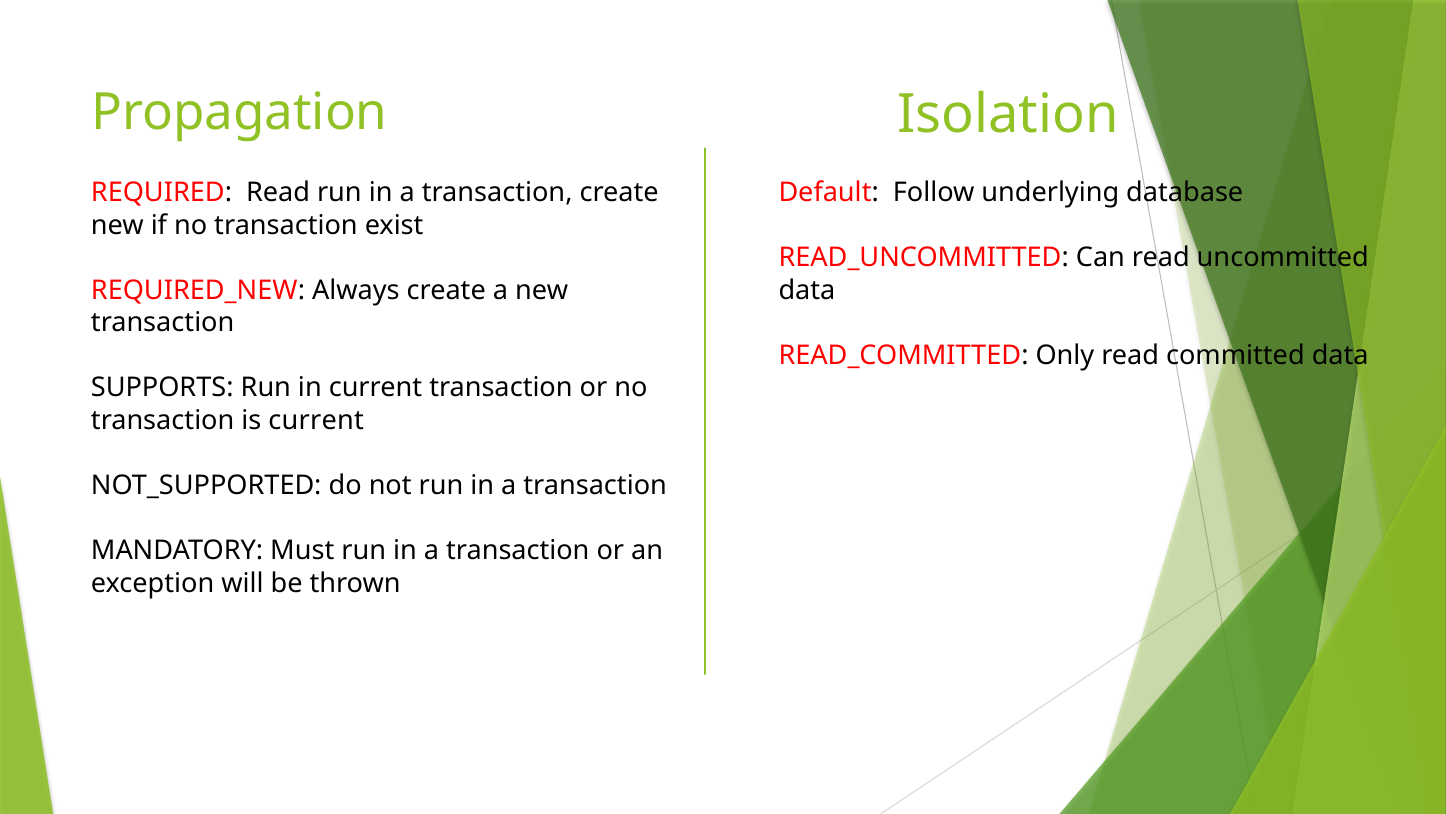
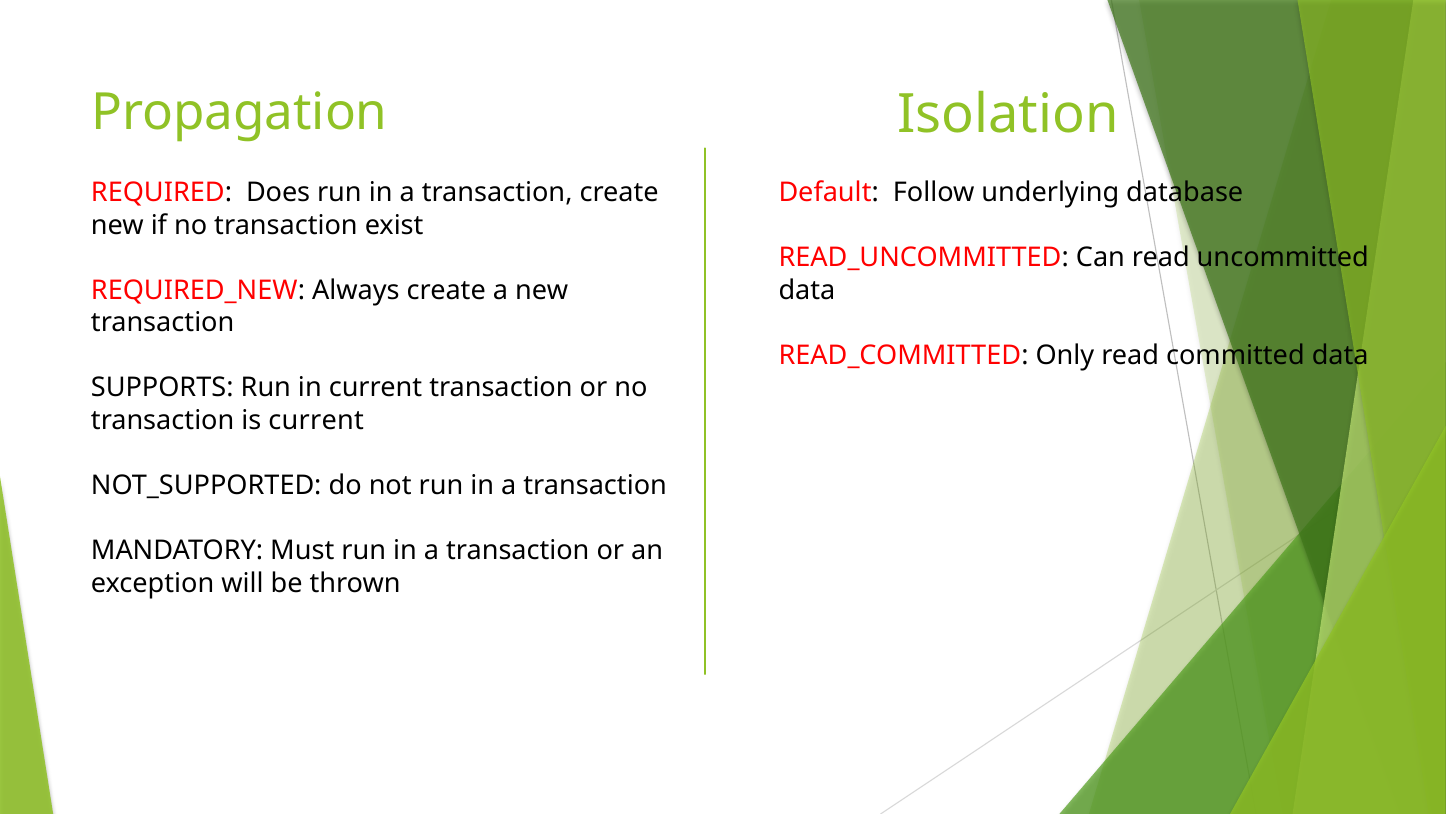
REQUIRED Read: Read -> Does
